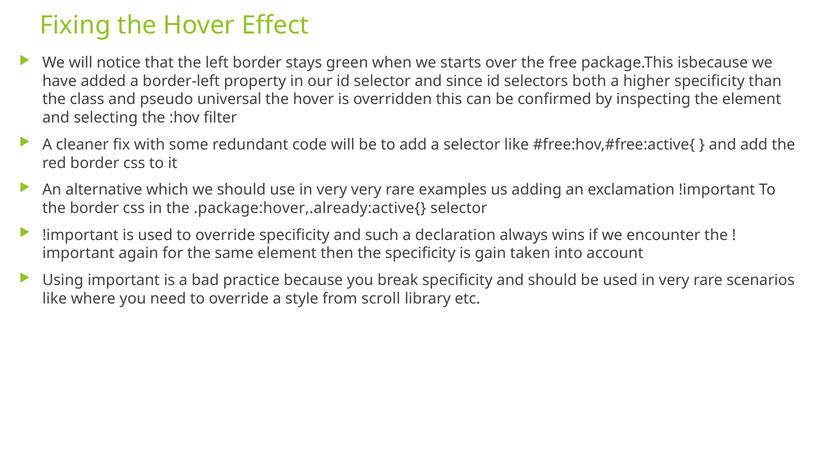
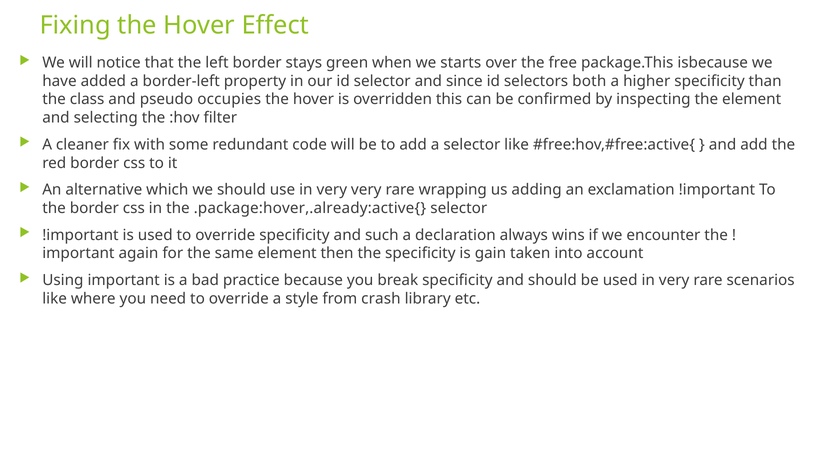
universal: universal -> occupies
examples: examples -> wrapping
scroll: scroll -> crash
